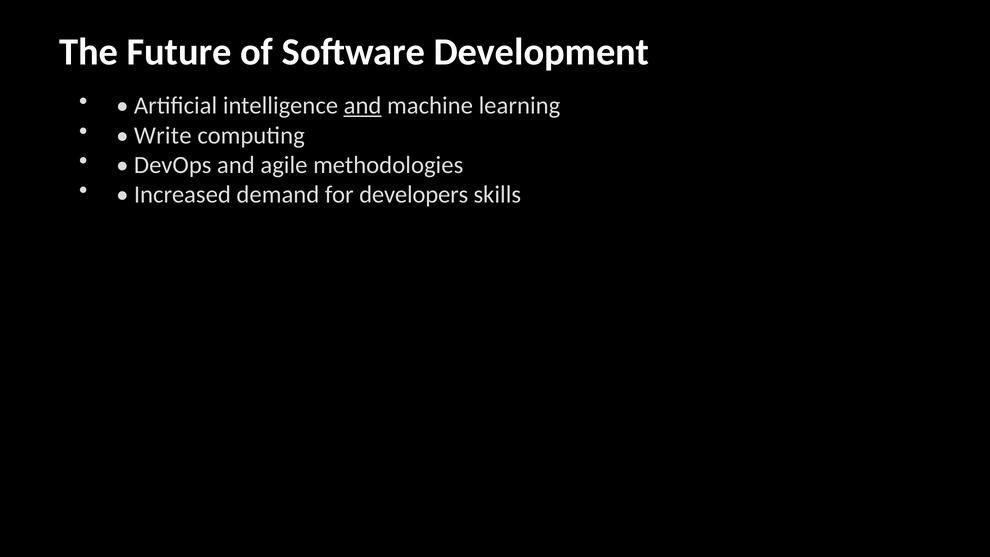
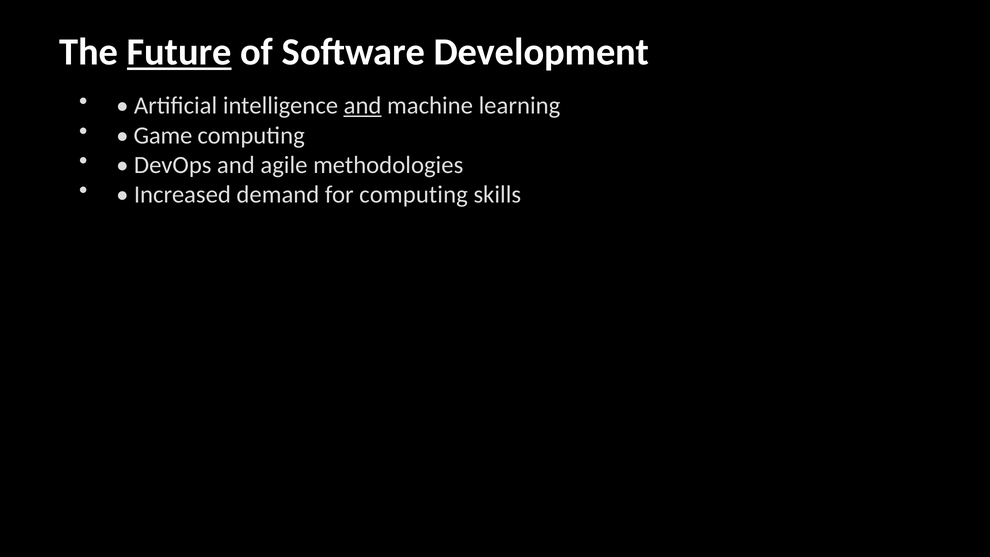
Future underline: none -> present
Write: Write -> Game
for developers: developers -> computing
